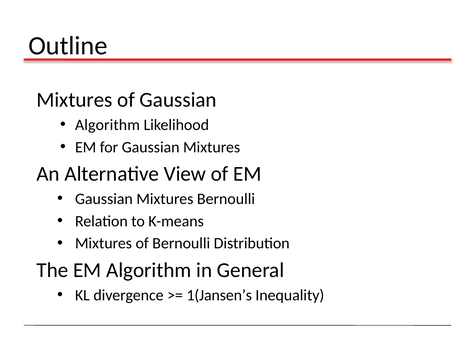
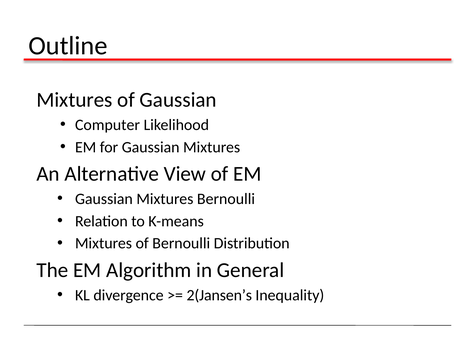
Algorithm at (107, 125): Algorithm -> Computer
1(Jansen’s: 1(Jansen’s -> 2(Jansen’s
